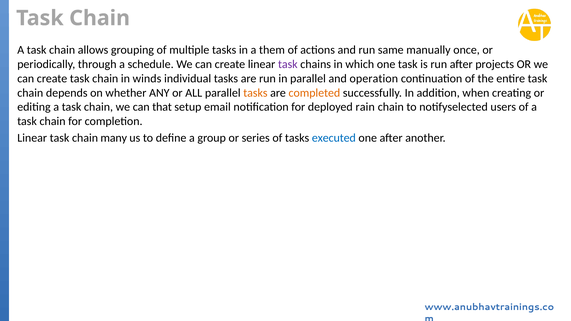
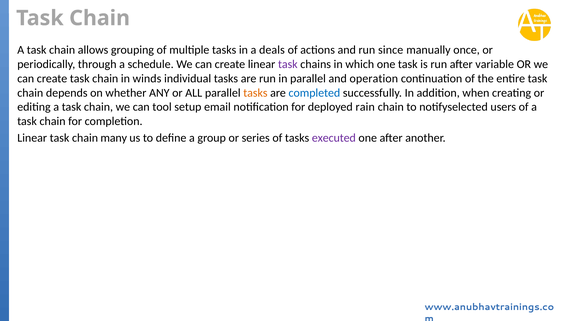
them: them -> deals
same: same -> since
projects: projects -> variable
completed colour: orange -> blue
that: that -> tool
executed colour: blue -> purple
